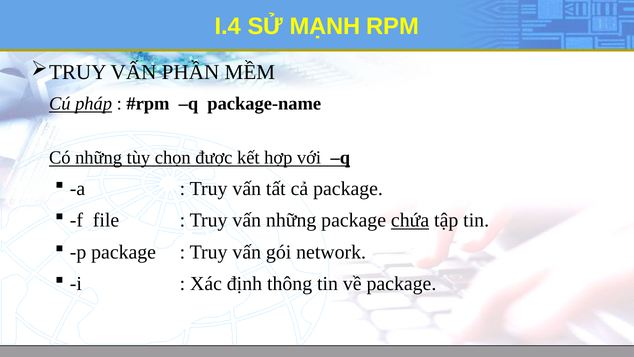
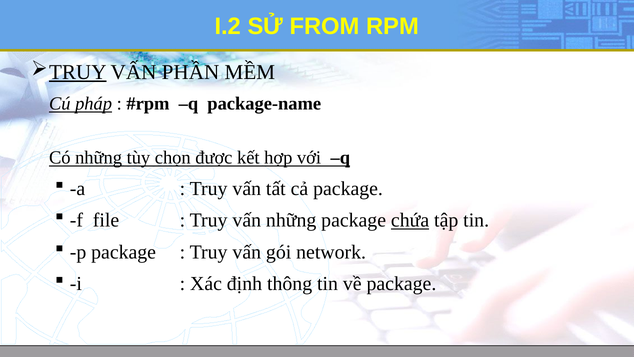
I.4: I.4 -> I.2
MẠNH: MẠNH -> FROM
TRUY at (78, 72) underline: none -> present
